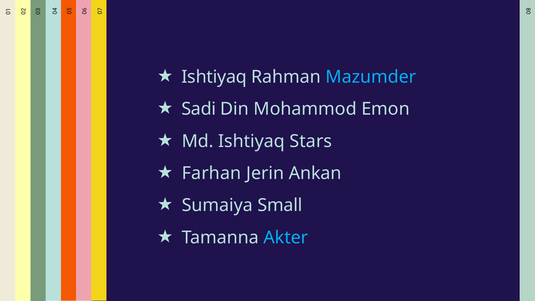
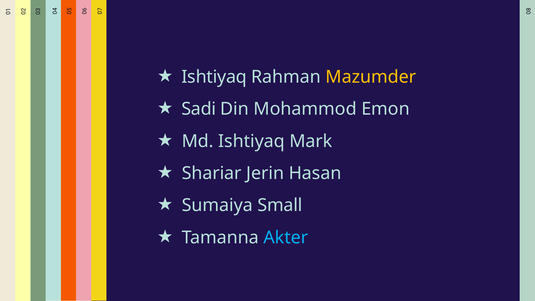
Mazumder colour: light blue -> yellow
Stars: Stars -> Mark
Farhan: Farhan -> Shariar
Ankan: Ankan -> Hasan
